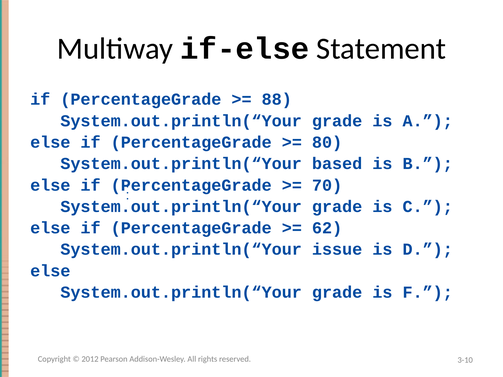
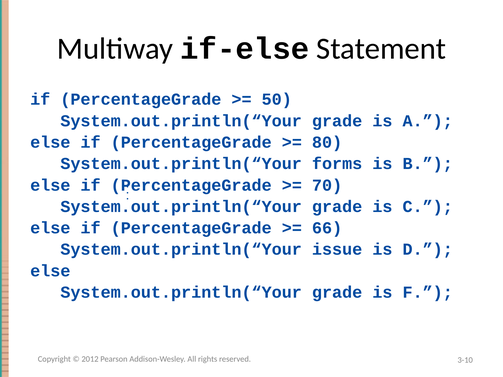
88: 88 -> 50
based: based -> forms
62: 62 -> 66
